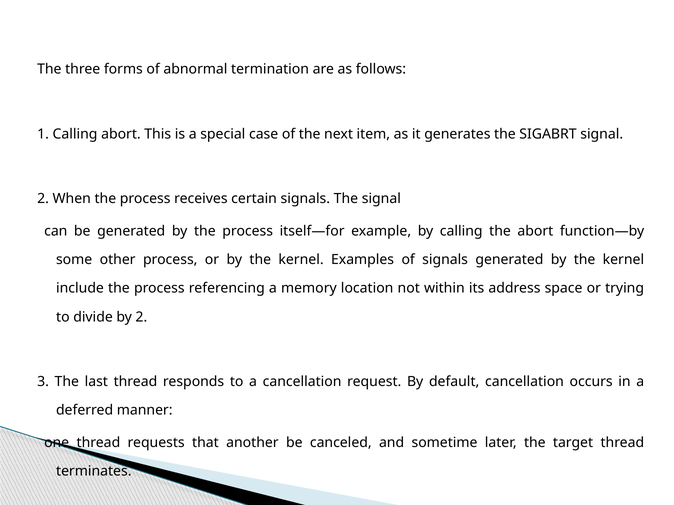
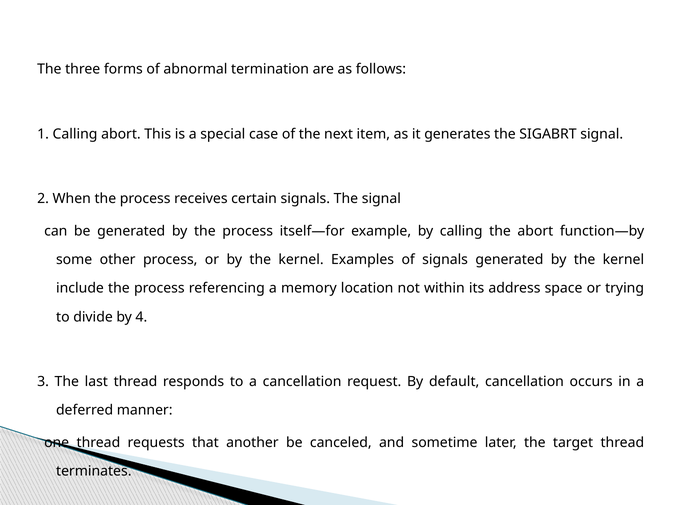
by 2: 2 -> 4
